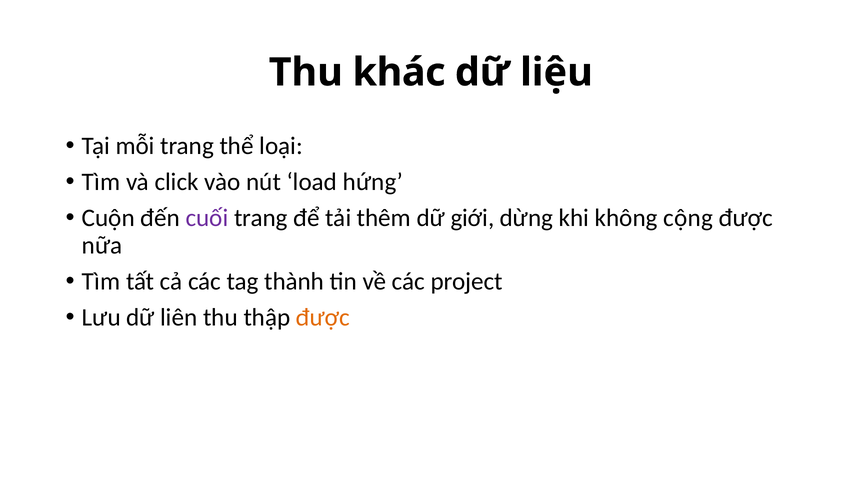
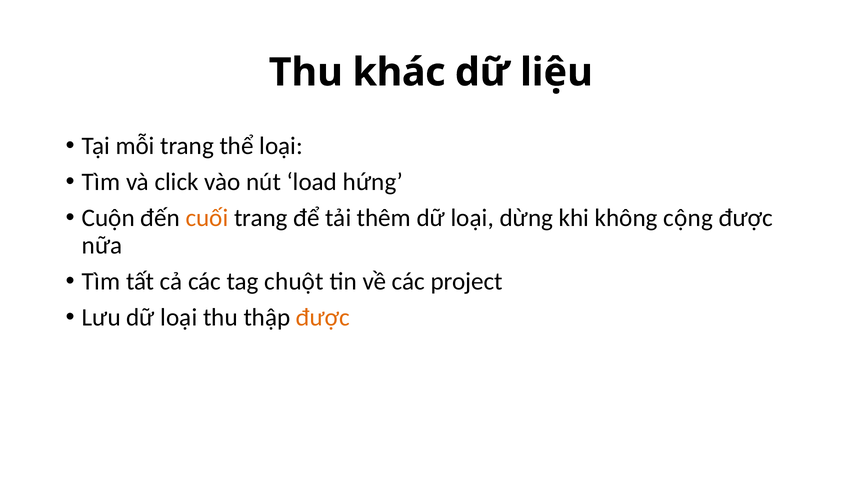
cuối colour: purple -> orange
thêm dữ giới: giới -> loại
thành: thành -> chuột
Lưu dữ liên: liên -> loại
